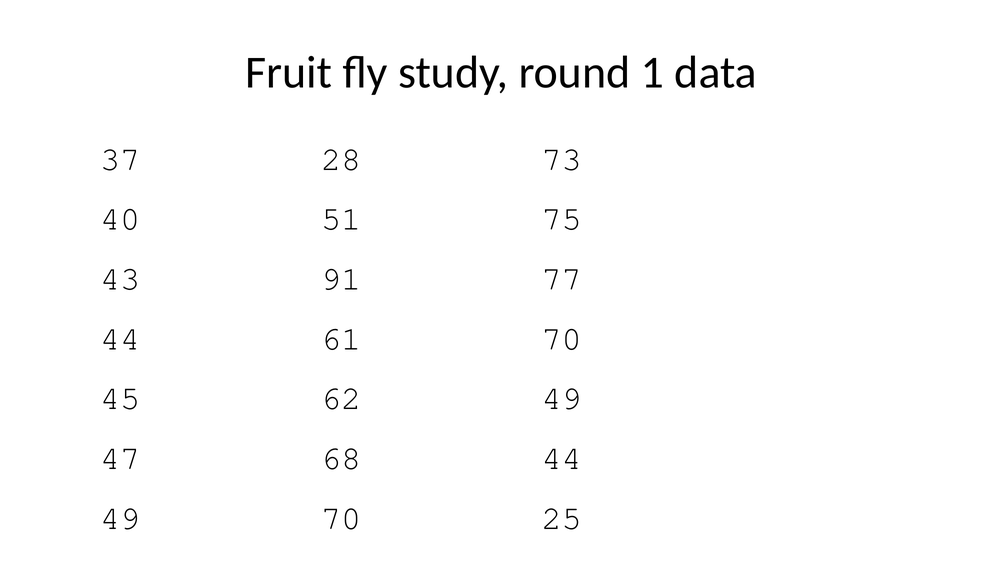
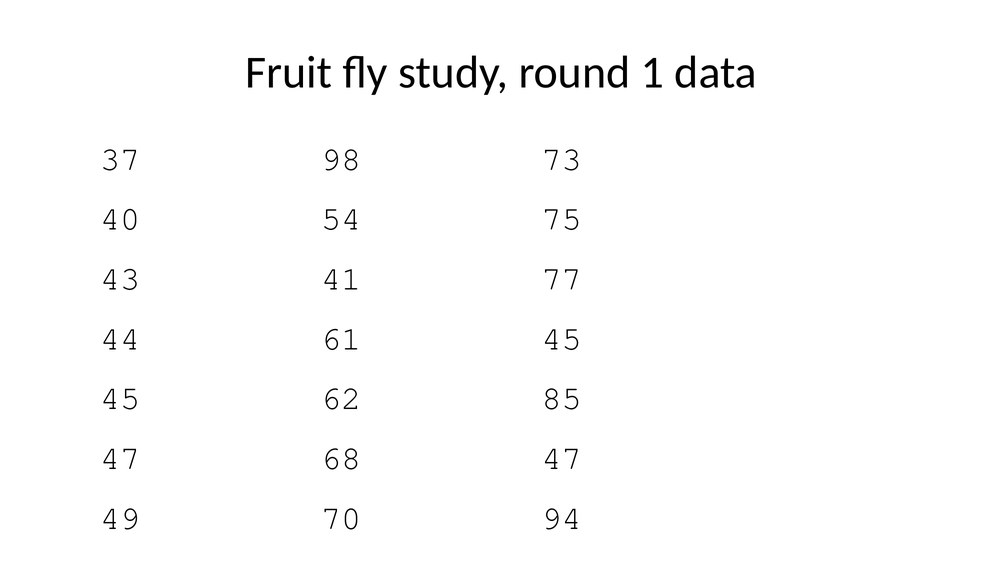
28: 28 -> 98
40 51: 51 -> 54
91: 91 -> 41
61 70: 70 -> 45
62 49: 49 -> 85
68 44: 44 -> 47
25: 25 -> 94
